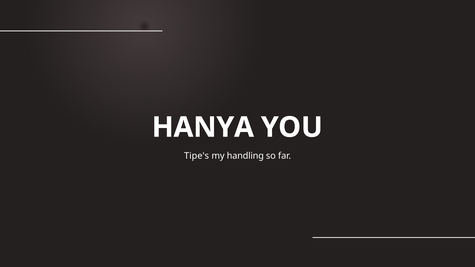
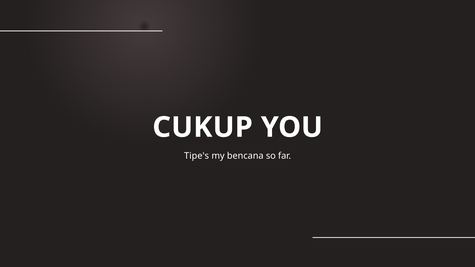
HANYA: HANYA -> CUKUP
handling: handling -> bencana
